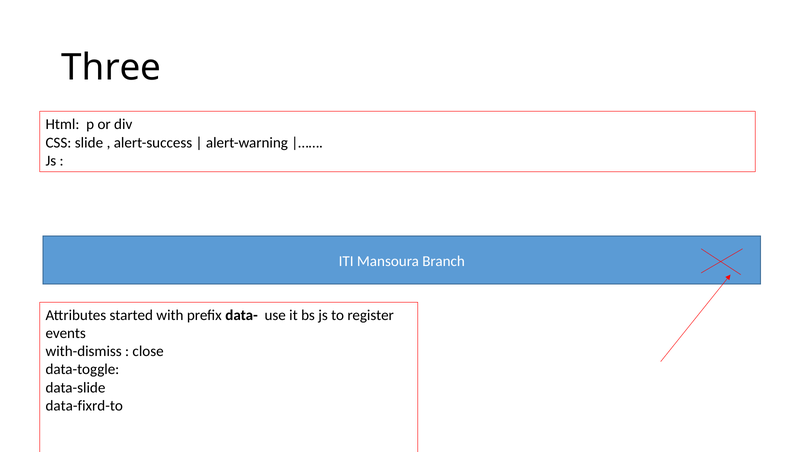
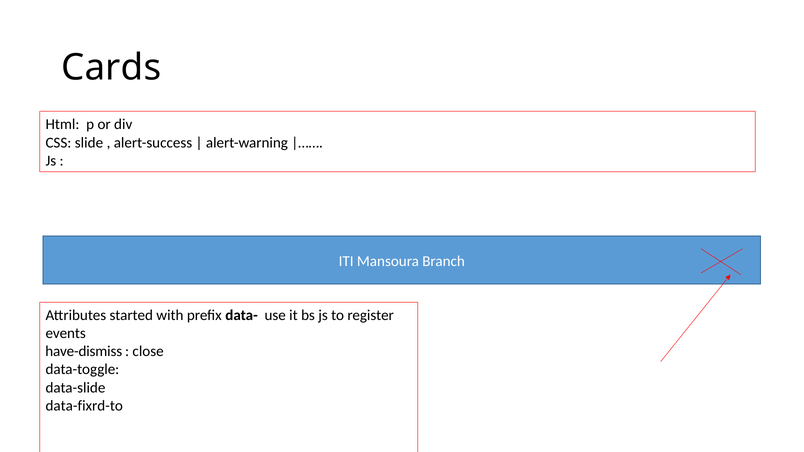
Three: Three -> Cards
with-dismiss: with-dismiss -> have-dismiss
